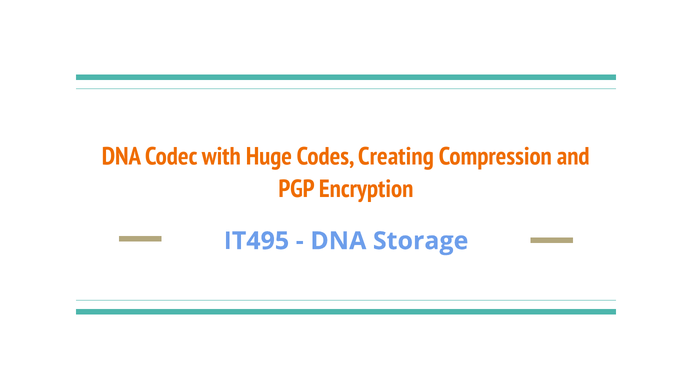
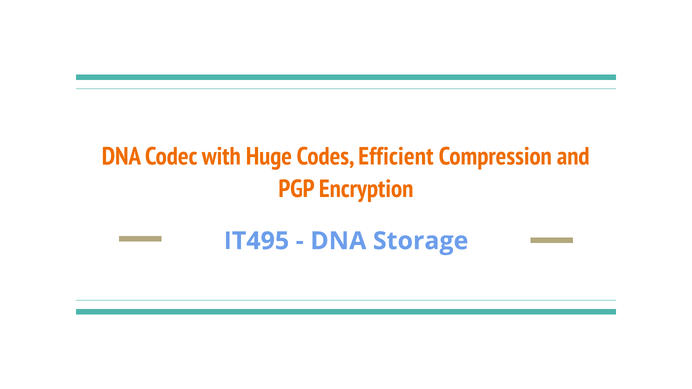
Creating: Creating -> Efficient
